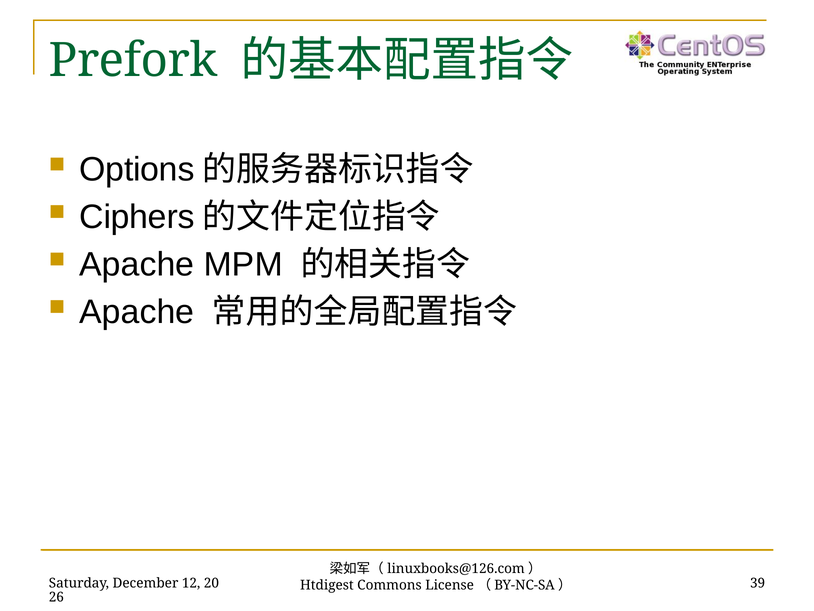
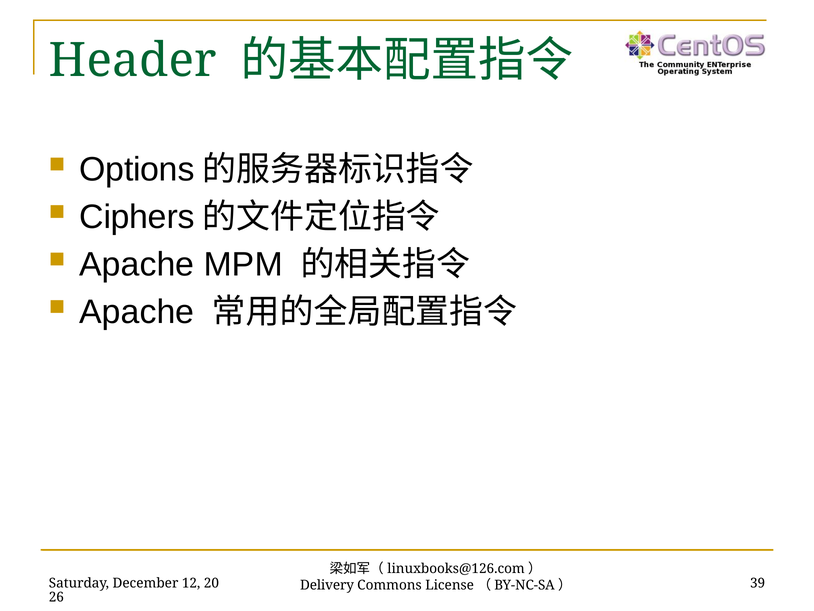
Prefork: Prefork -> Header
Htdigest: Htdigest -> Delivery
